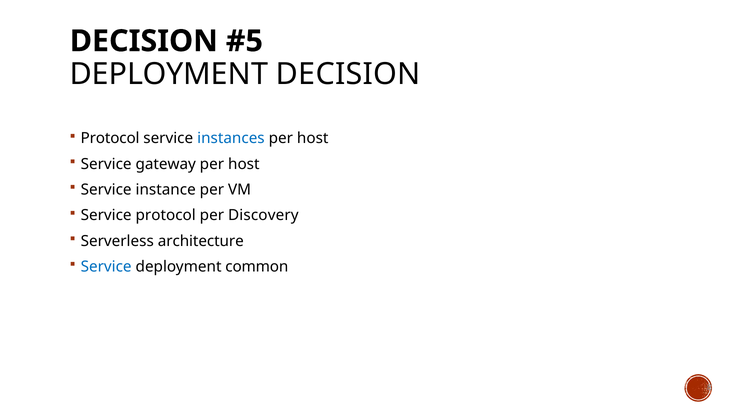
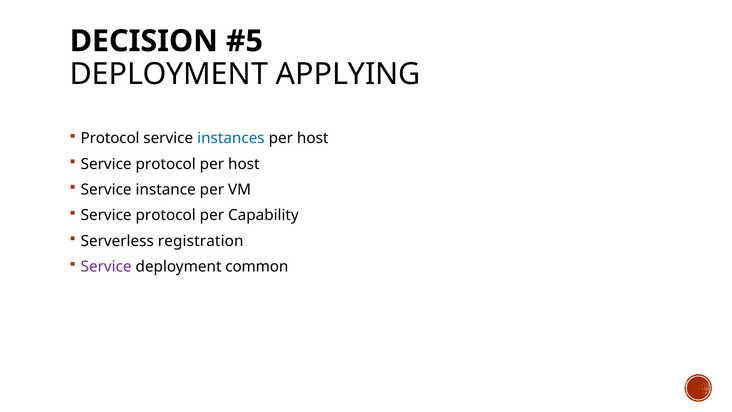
DEPLOYMENT DECISION: DECISION -> APPLYING
gateway at (166, 164): gateway -> protocol
Discovery: Discovery -> Capability
architecture: architecture -> registration
Service at (106, 266) colour: blue -> purple
